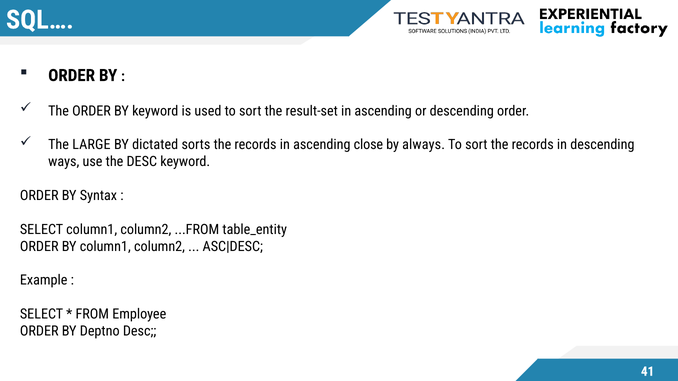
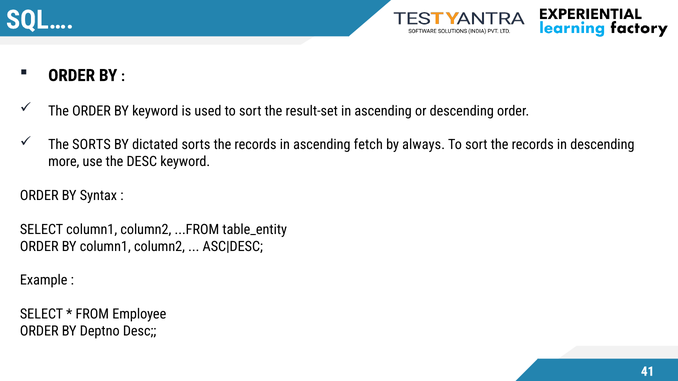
The LARGE: LARGE -> SORTS
close: close -> fetch
ways: ways -> more
